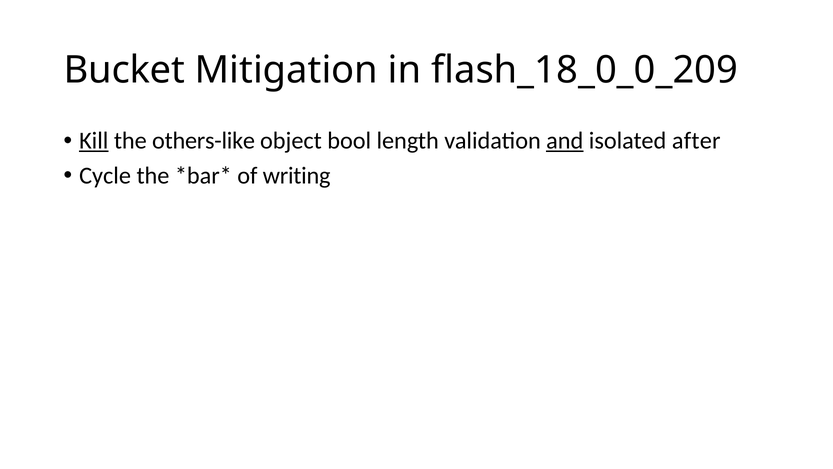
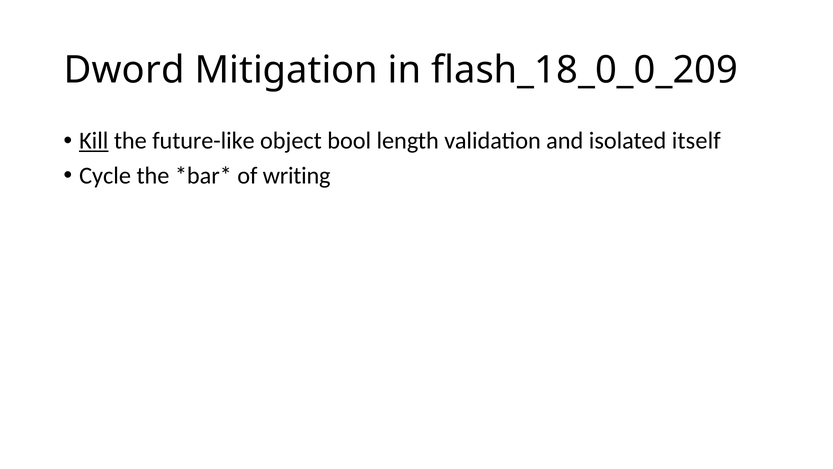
Bucket: Bucket -> Dword
others-like: others-like -> future-like
and underline: present -> none
after: after -> itself
